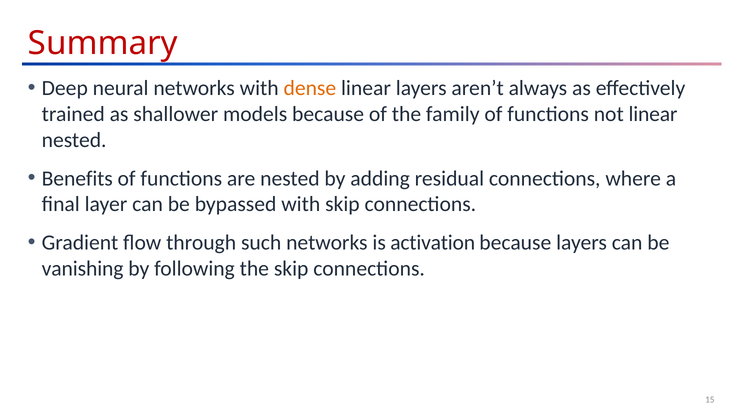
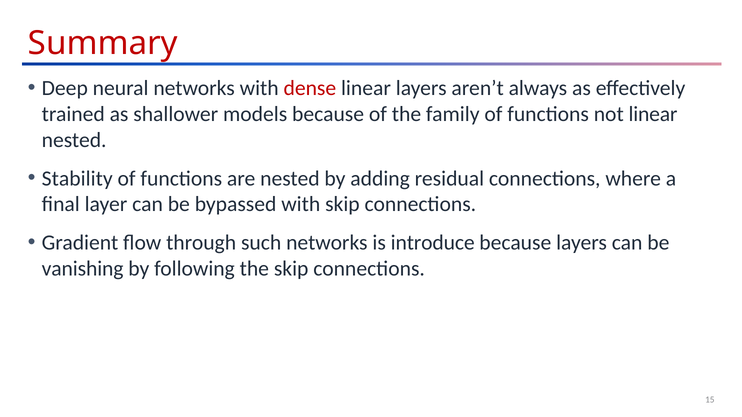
dense colour: orange -> red
Benefits: Benefits -> Stability
activation: activation -> introduce
